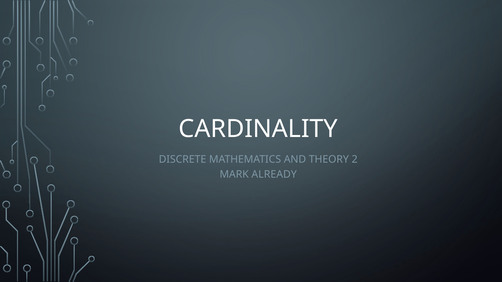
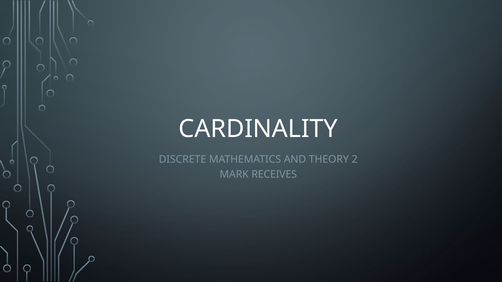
ALREADY: ALREADY -> RECEIVES
